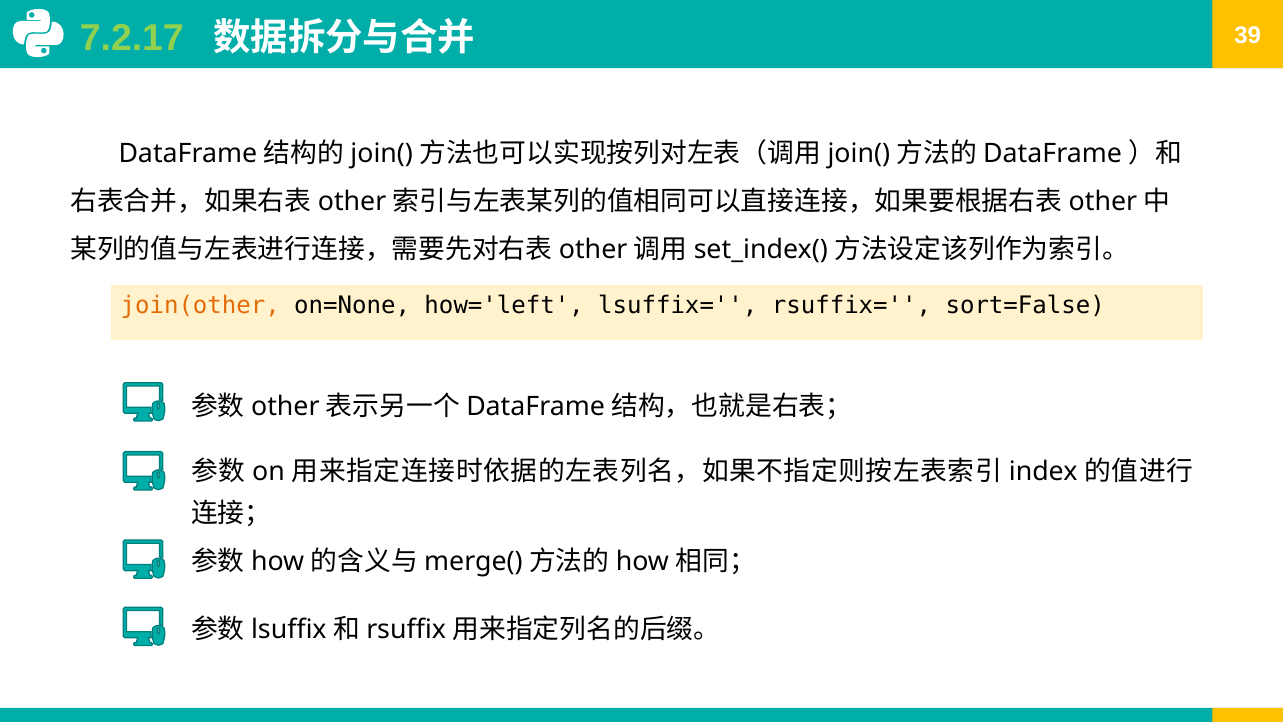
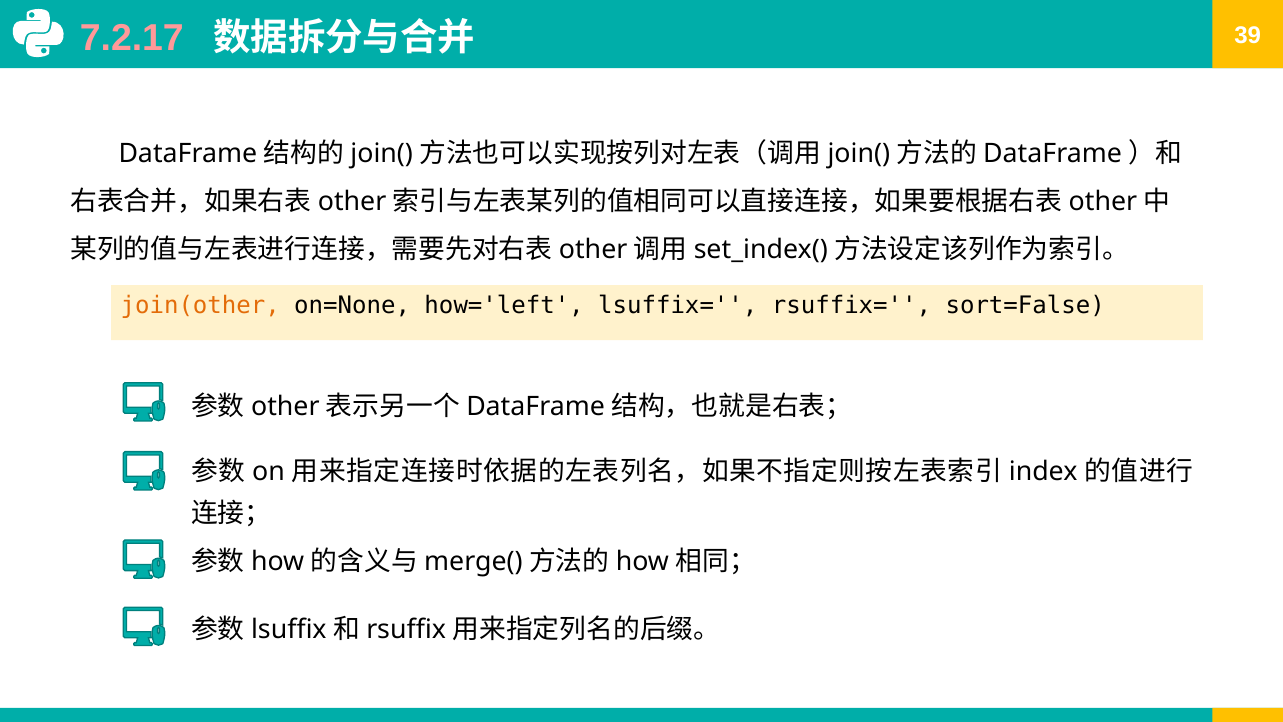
7.2.17 colour: light green -> pink
